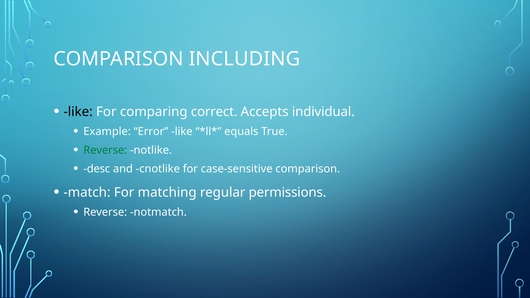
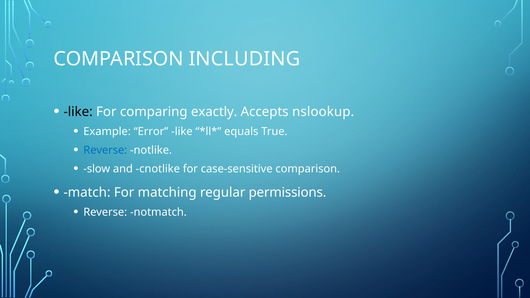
correct: correct -> exactly
individual: individual -> nslookup
Reverse at (105, 150) colour: green -> blue
desc: desc -> slow
